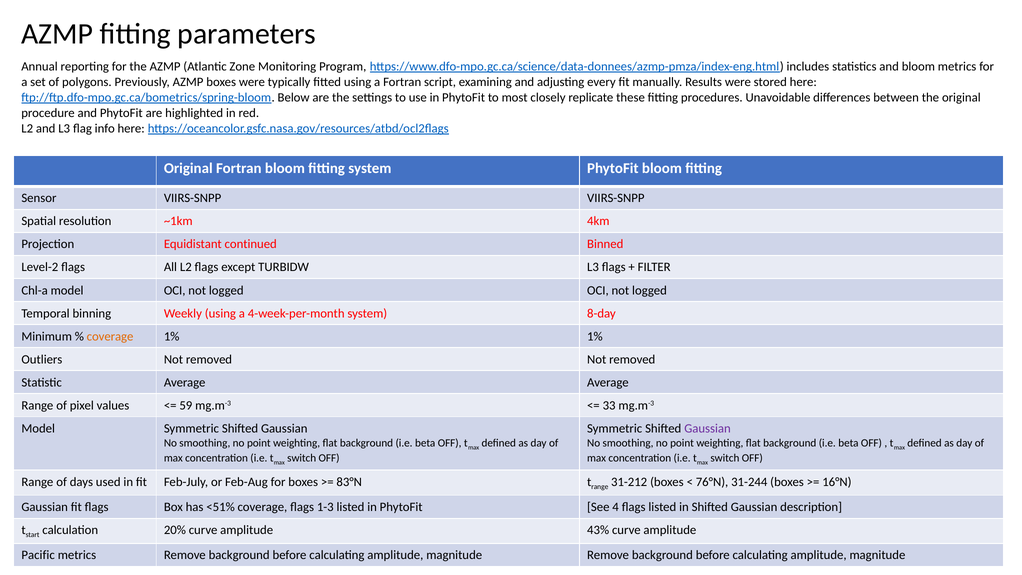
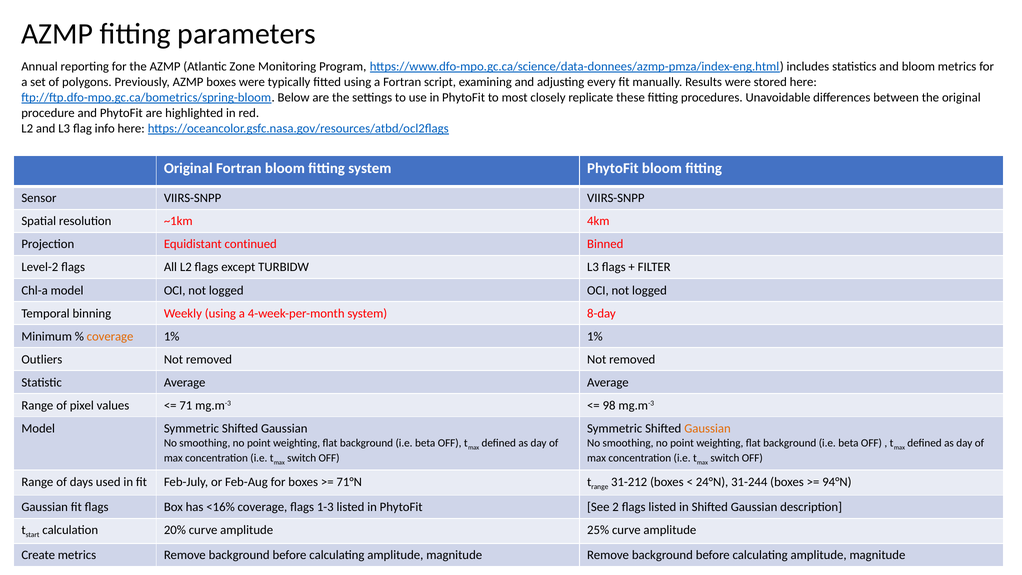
59: 59 -> 71
33: 33 -> 98
Gaussian at (708, 428) colour: purple -> orange
83°N: 83°N -> 71°N
76°N: 76°N -> 24°N
16°N: 16°N -> 94°N
<51%: <51% -> <16%
4: 4 -> 2
43%: 43% -> 25%
Pacific: Pacific -> Create
